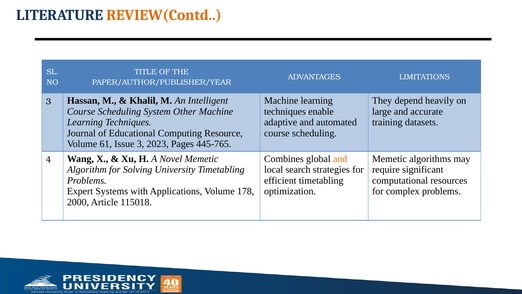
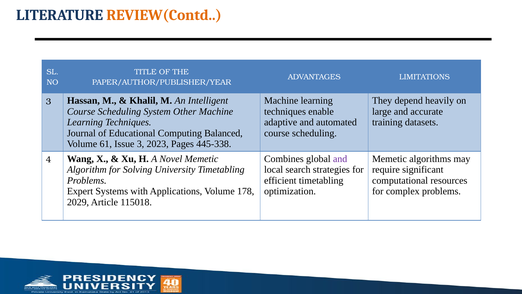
Resource: Resource -> Balanced
445-765: 445-765 -> 445-338
and at (340, 159) colour: orange -> purple
2000: 2000 -> 2029
